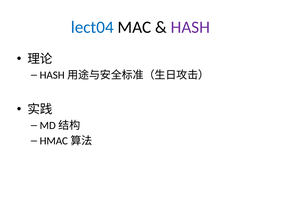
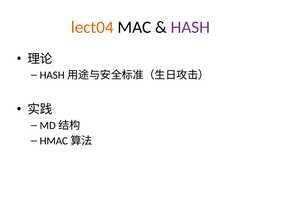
lect04 colour: blue -> orange
